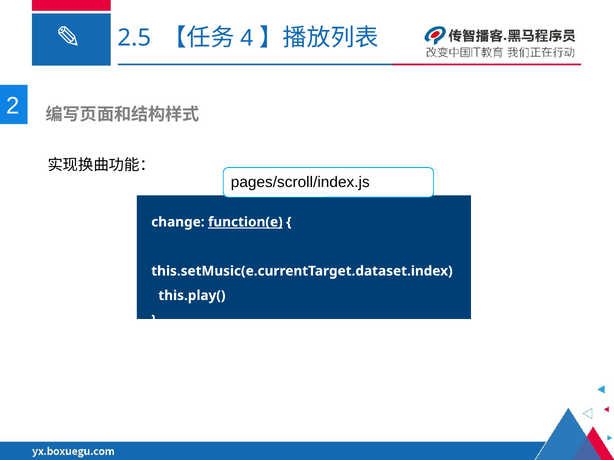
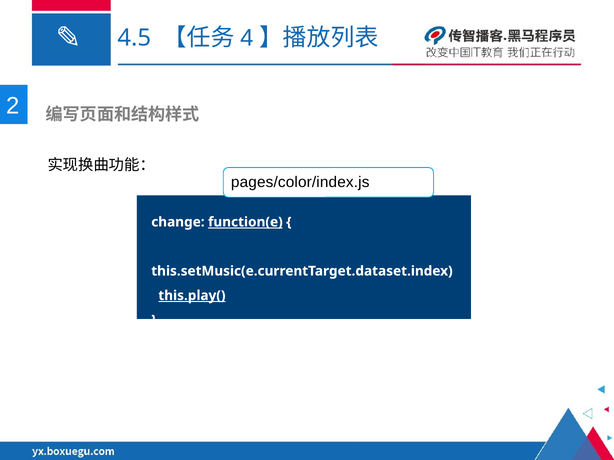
2.5: 2.5 -> 4.5
pages/scroll/index.js: pages/scroll/index.js -> pages/color/index.js
this.play( underline: none -> present
